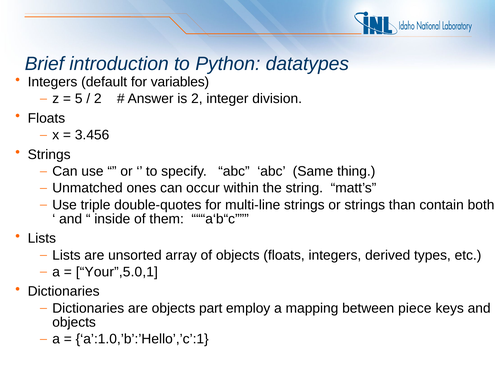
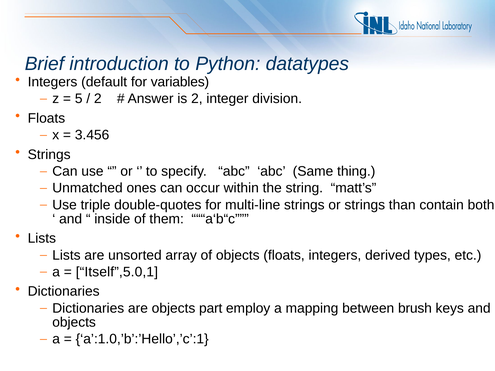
Your”,5.0,1: Your”,5.0,1 -> Itself”,5.0,1
piece: piece -> brush
